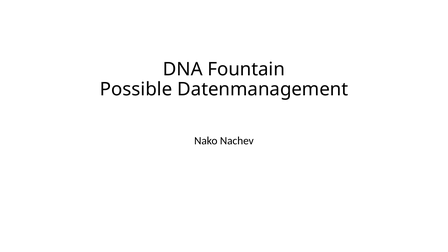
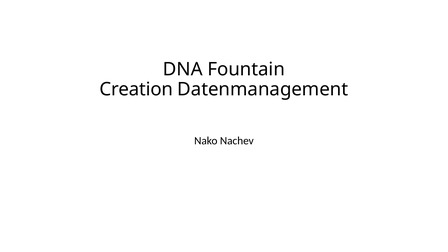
Possible: Possible -> Creation
